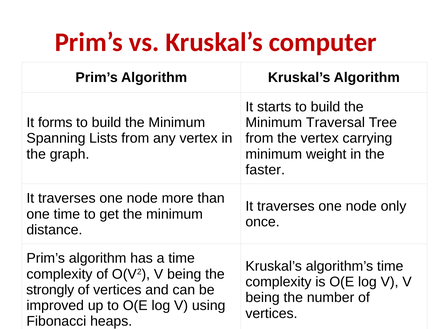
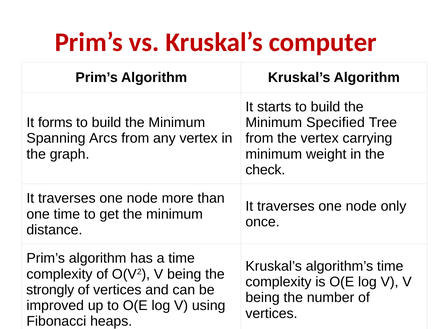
Traversal: Traversal -> Specified
Lists: Lists -> Arcs
faster: faster -> check
